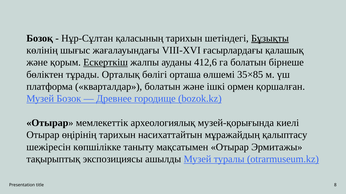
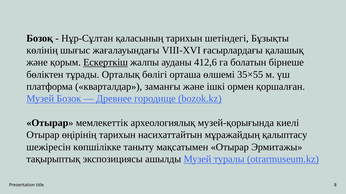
Бұзықты underline: present -> none
35×85: 35×85 -> 35×55
кварталдар болатын: болатын -> заманғы
